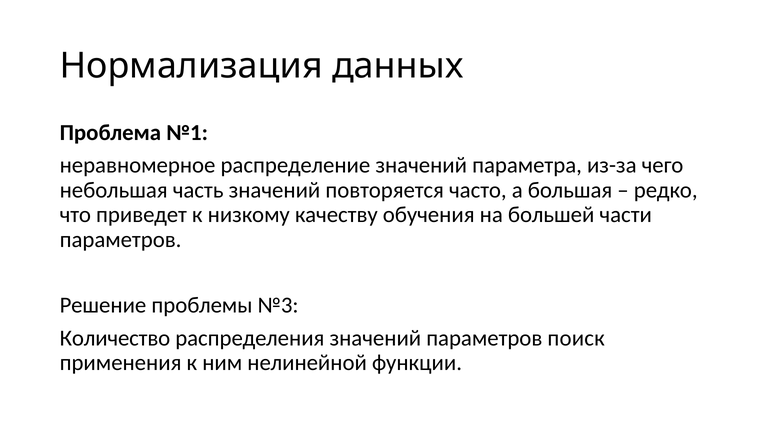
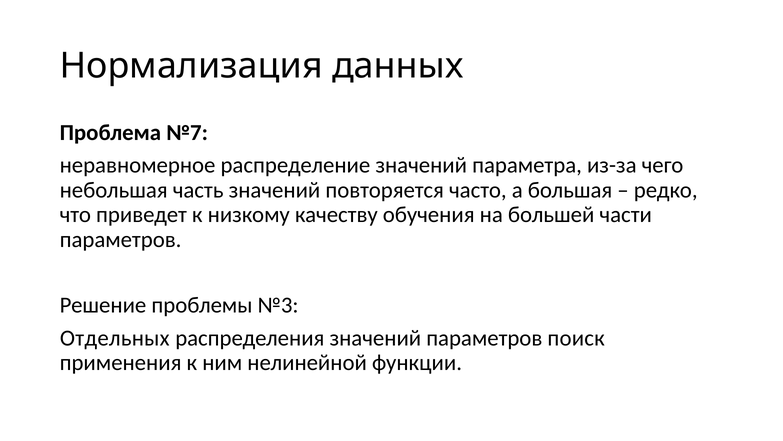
№1: №1 -> №7
Количество: Количество -> Отдельных
